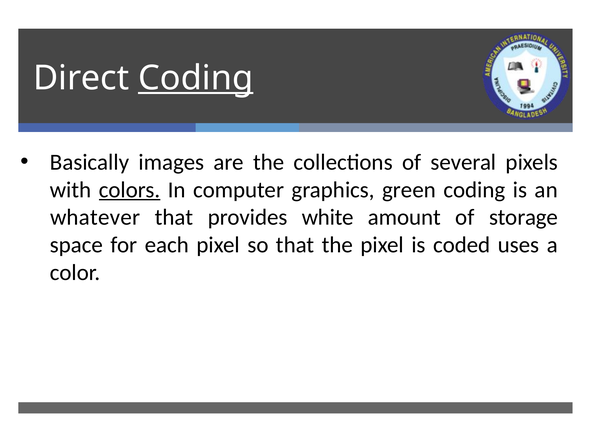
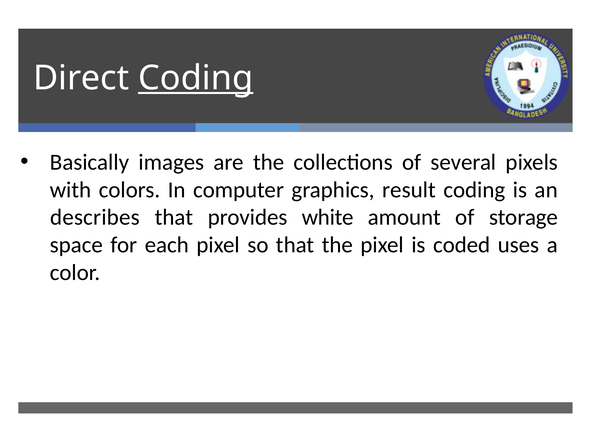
colors underline: present -> none
green: green -> result
whatever: whatever -> describes
